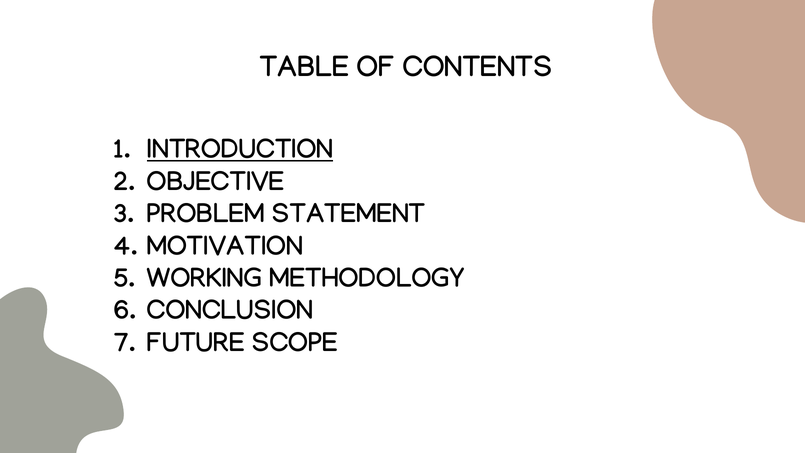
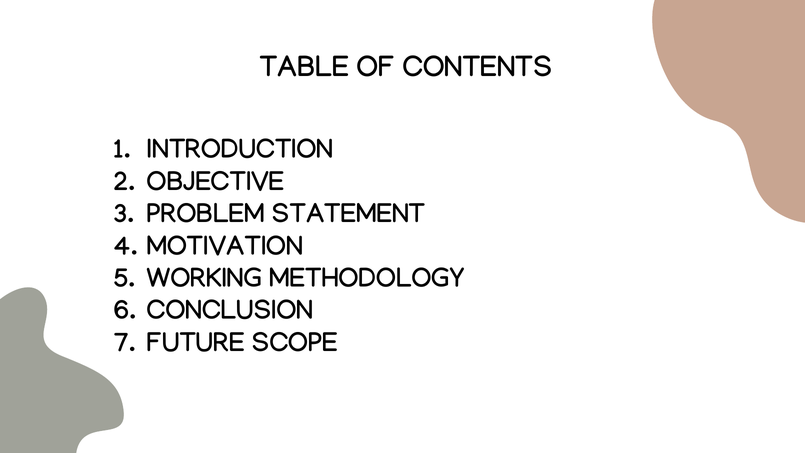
INTRODUCTION underline: present -> none
